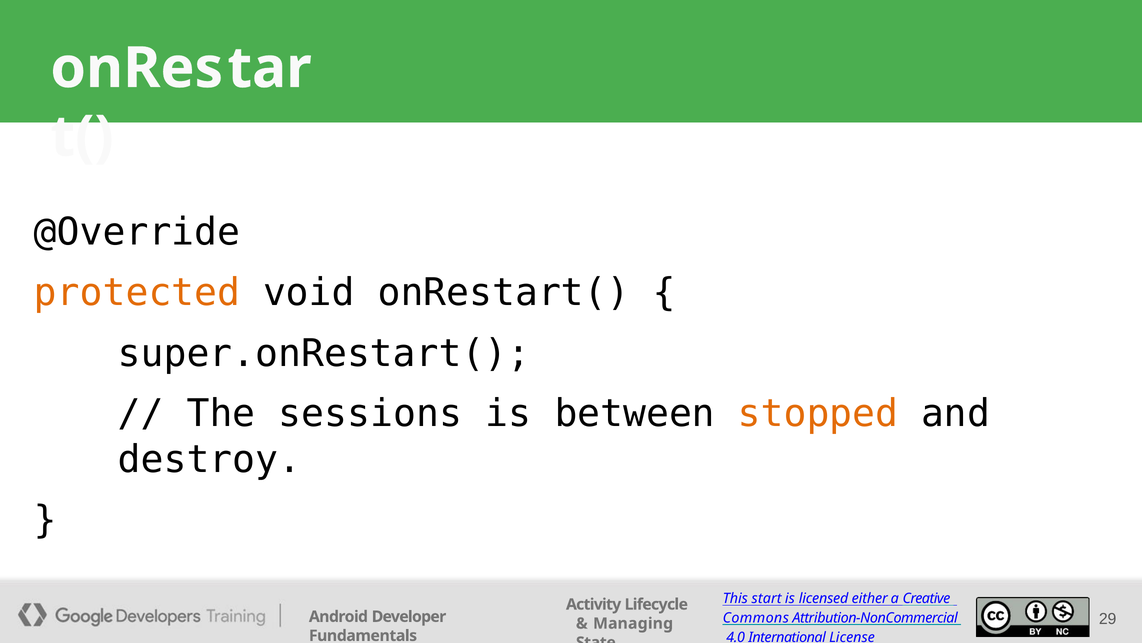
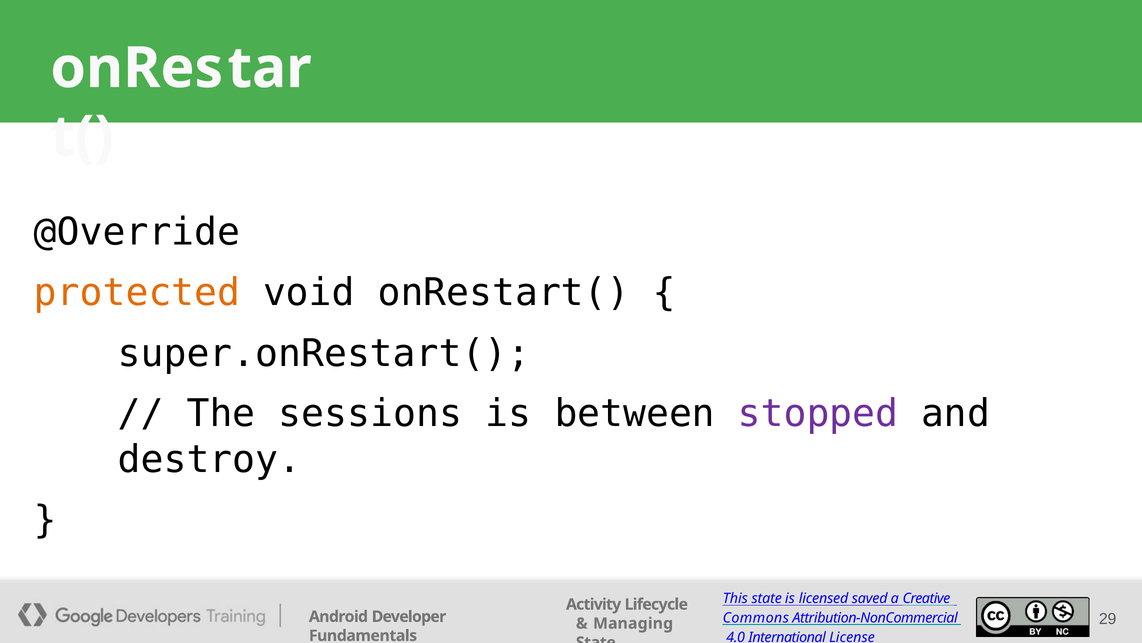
stopped colour: orange -> purple
This start: start -> state
either: either -> saved
